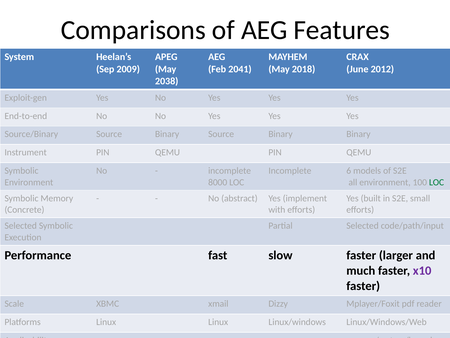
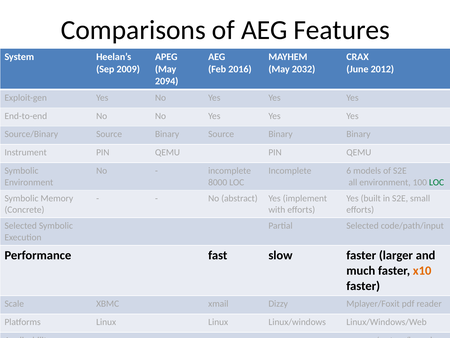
2041: 2041 -> 2016
2018: 2018 -> 2032
2038: 2038 -> 2094
x10 colour: purple -> orange
